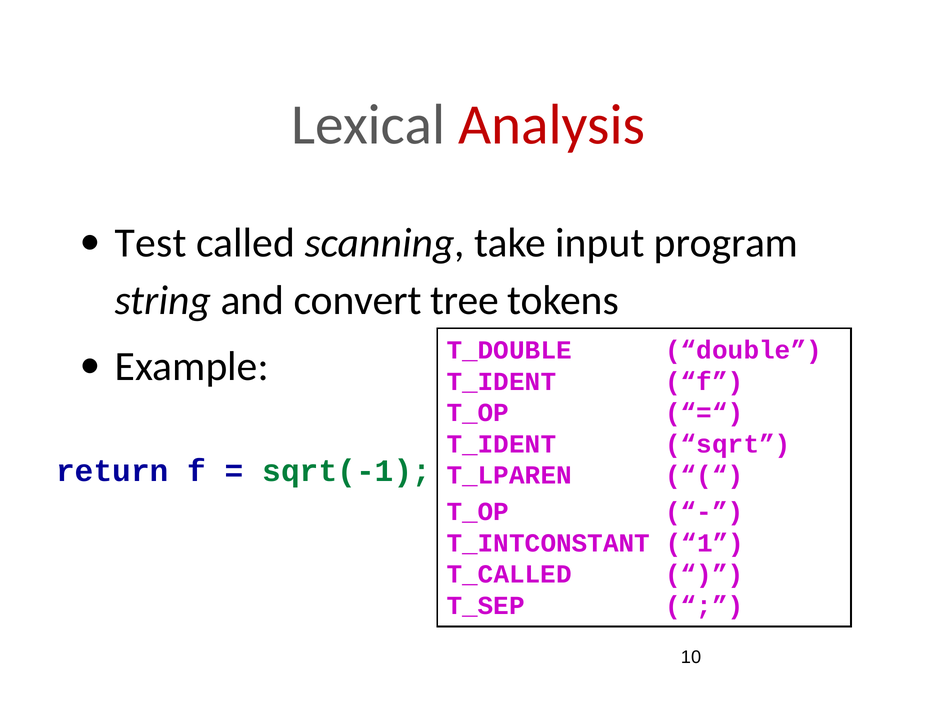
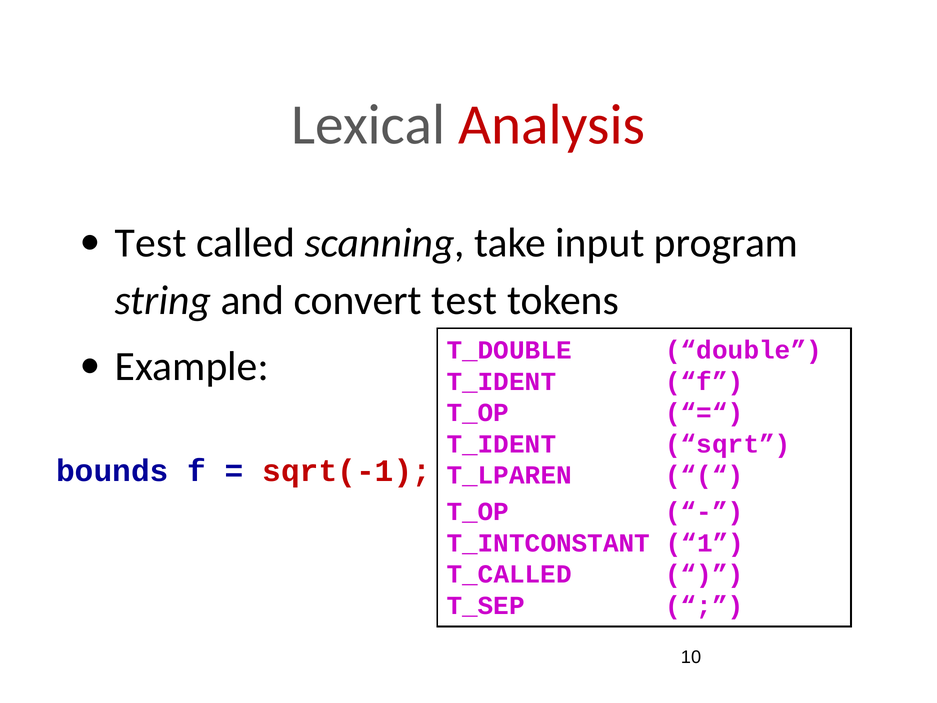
convert tree: tree -> test
return: return -> bounds
sqrt(-1 colour: green -> red
